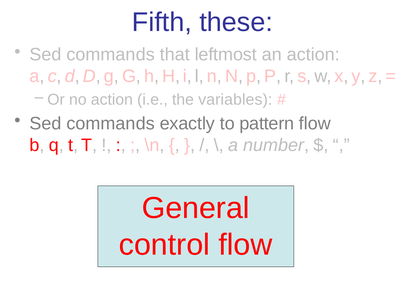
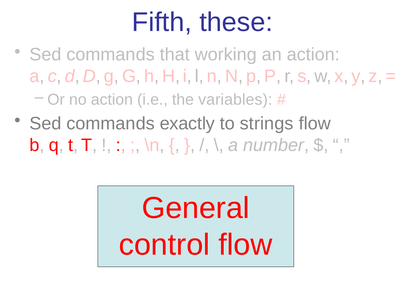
leftmost: leftmost -> working
pattern: pattern -> strings
